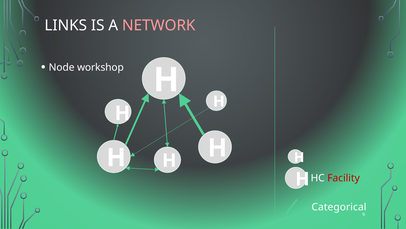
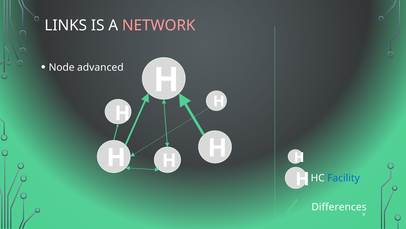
workshop: workshop -> advanced
Facility colour: red -> blue
Categorical: Categorical -> Differences
